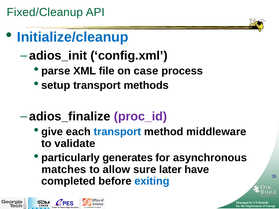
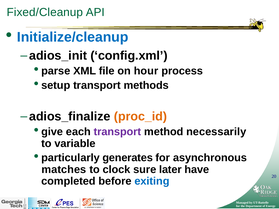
case: case -> hour
proc_id colour: purple -> orange
transport at (117, 132) colour: blue -> purple
middleware: middleware -> necessarily
validate: validate -> variable
allow: allow -> clock
